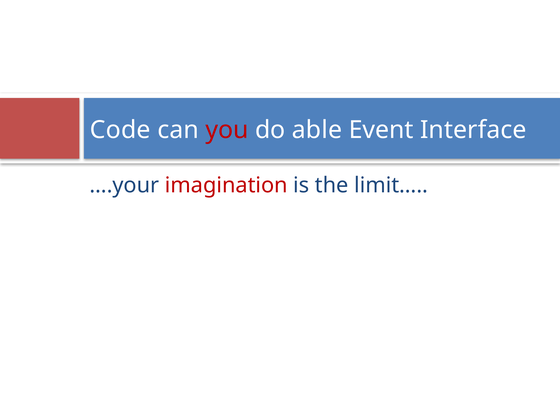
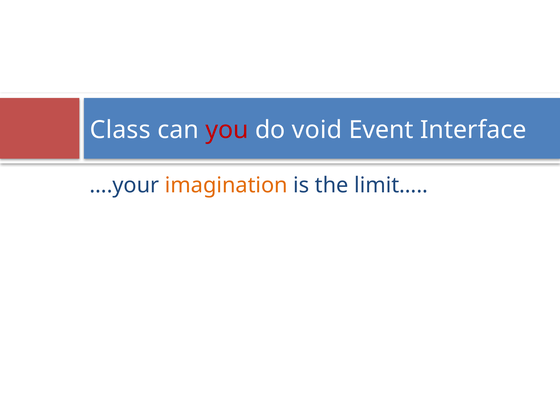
Code: Code -> Class
able: able -> void
imagination colour: red -> orange
